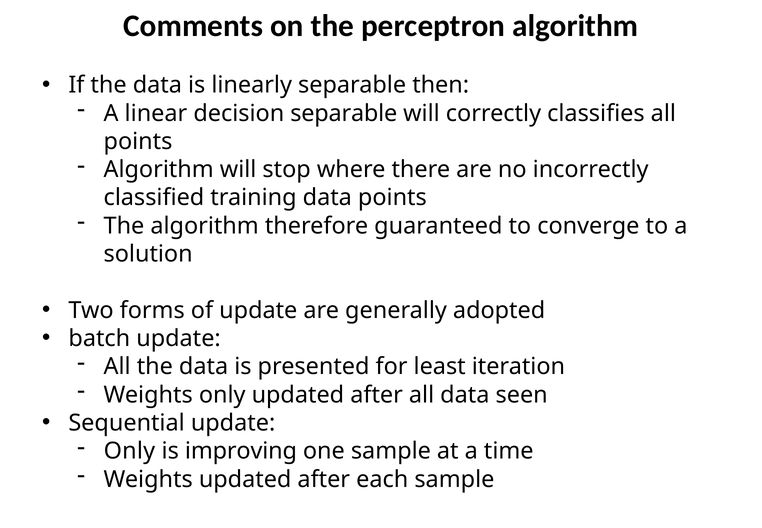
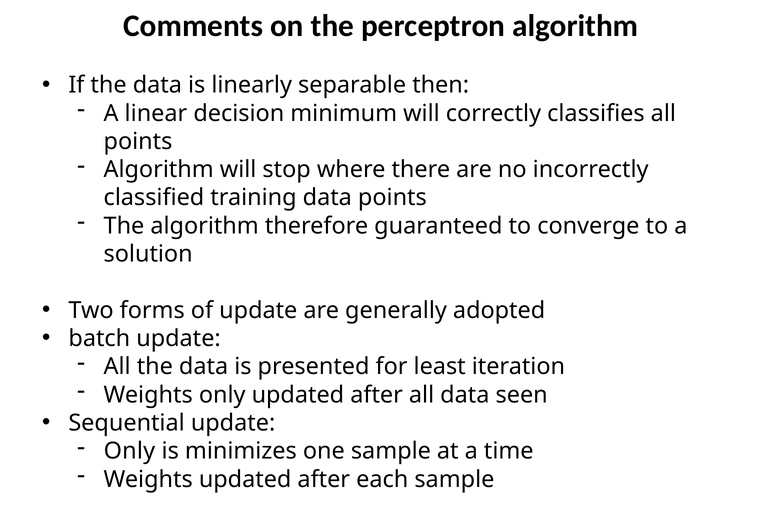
decision separable: separable -> minimum
improving: improving -> minimizes
